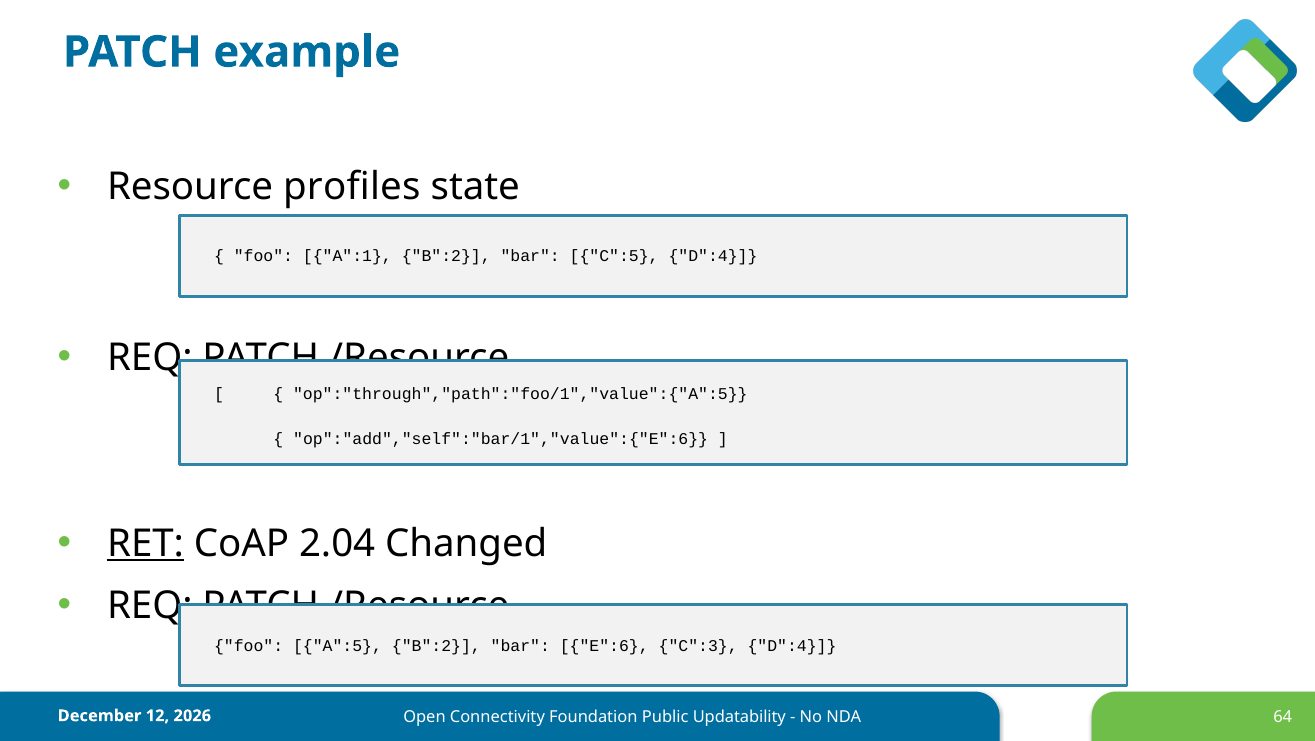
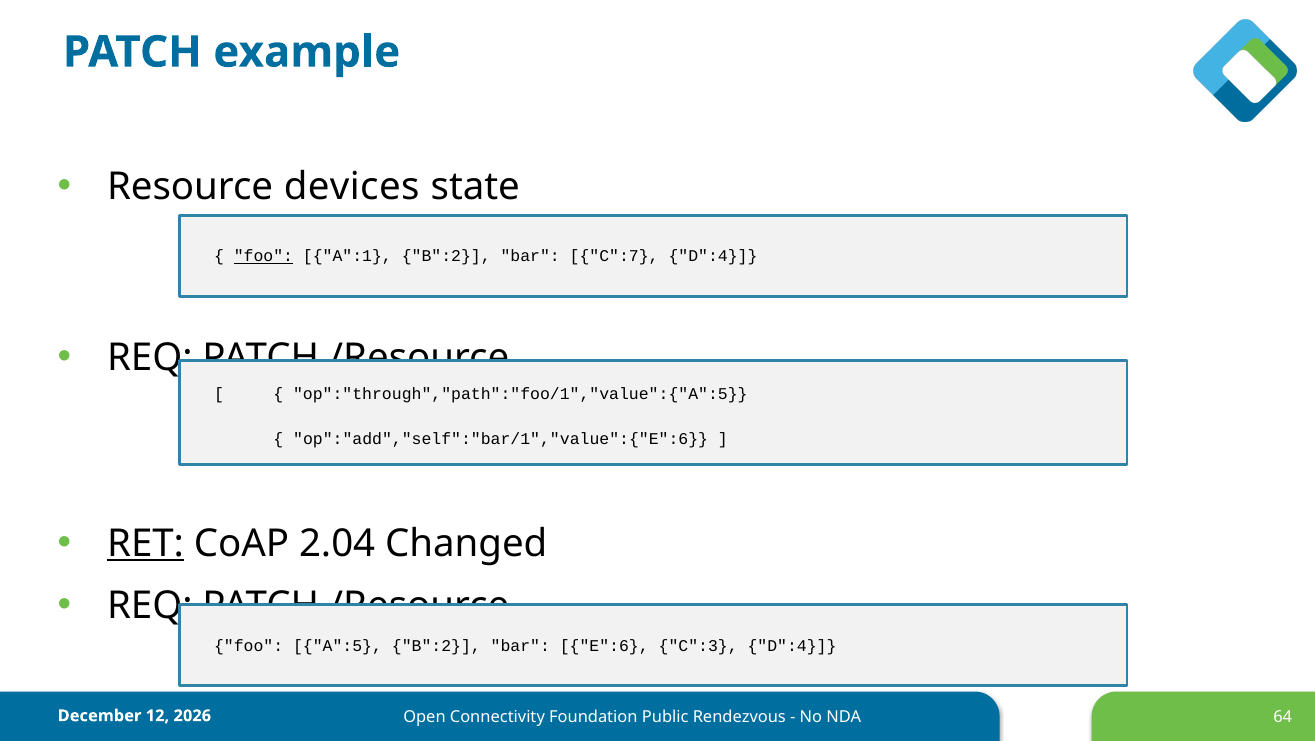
profiles: profiles -> devices
foo at (263, 257) underline: none -> present
C":5: C":5 -> C":7
Updatability: Updatability -> Rendezvous
